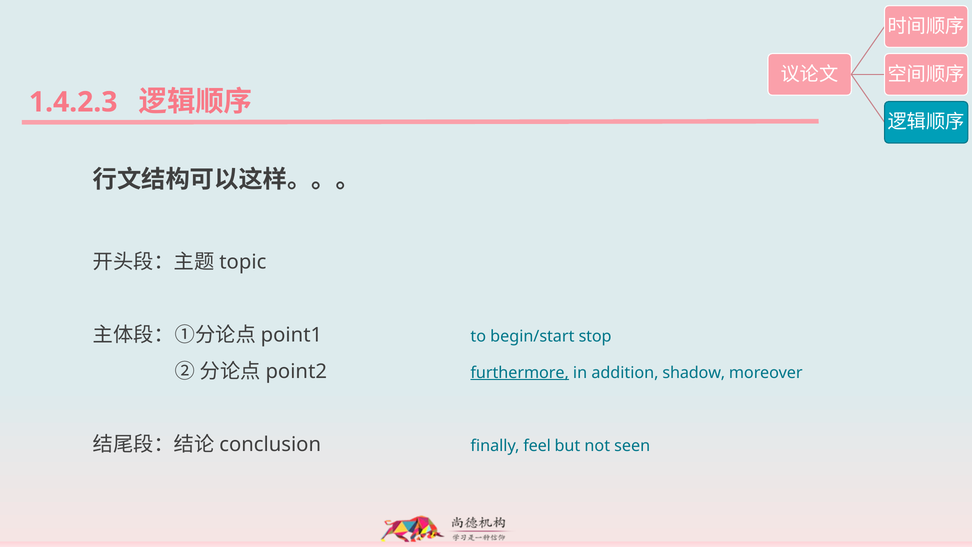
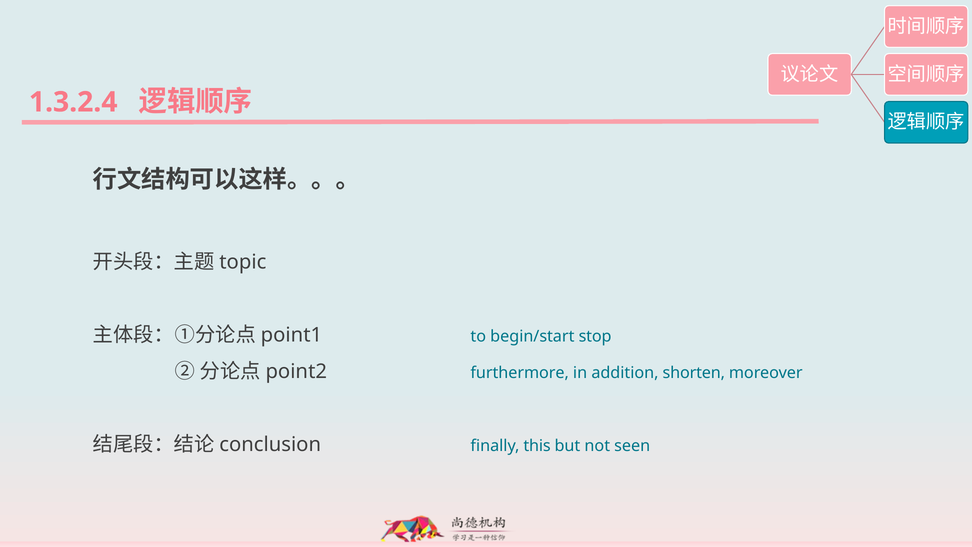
1.4.2.3: 1.4.2.3 -> 1.3.2.4
furthermore underline: present -> none
shadow: shadow -> shorten
feel: feel -> this
